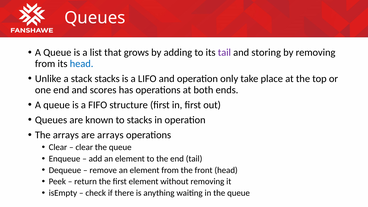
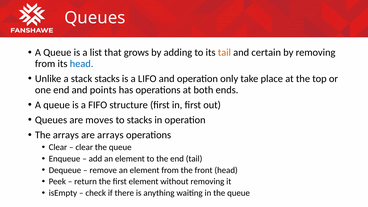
tail at (224, 52) colour: purple -> orange
storing: storing -> certain
scores: scores -> points
known: known -> moves
